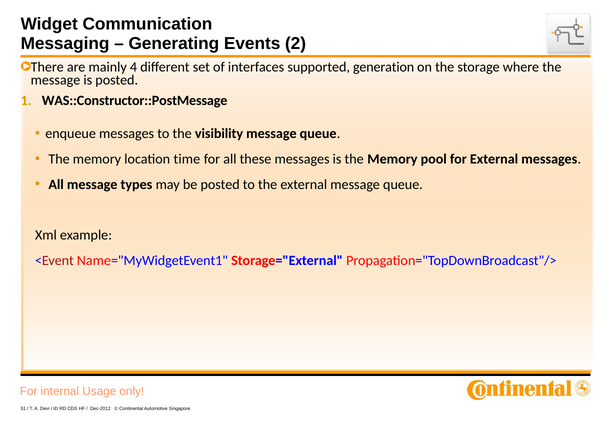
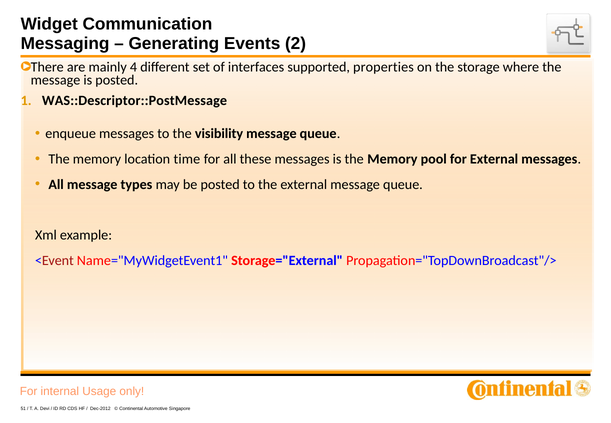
generation: generation -> properties
WAS::Constructor::PostMessage: WAS::Constructor::PostMessage -> WAS::Descriptor::PostMessage
